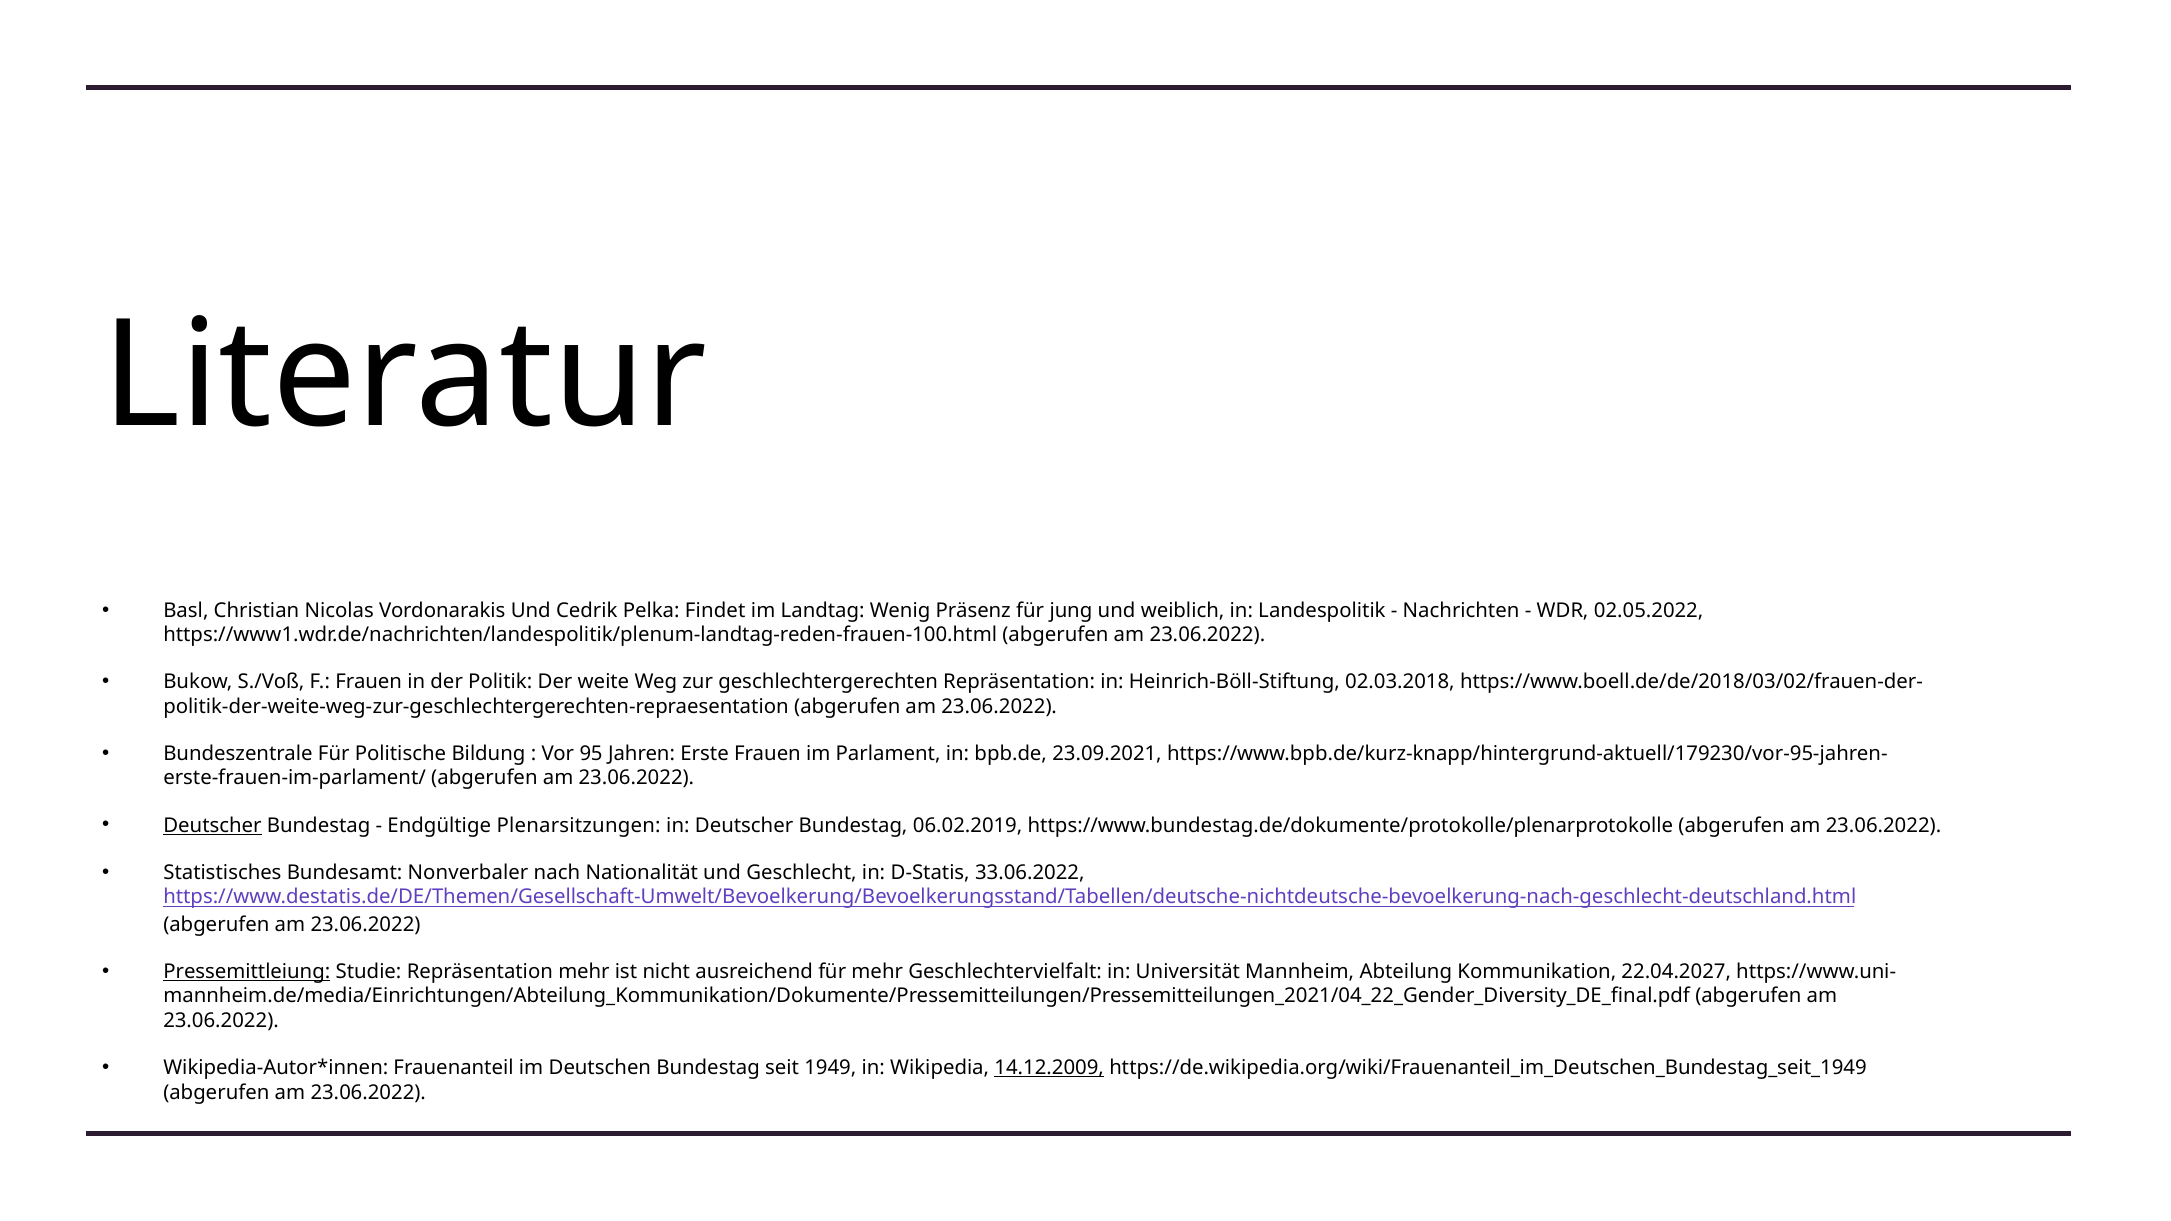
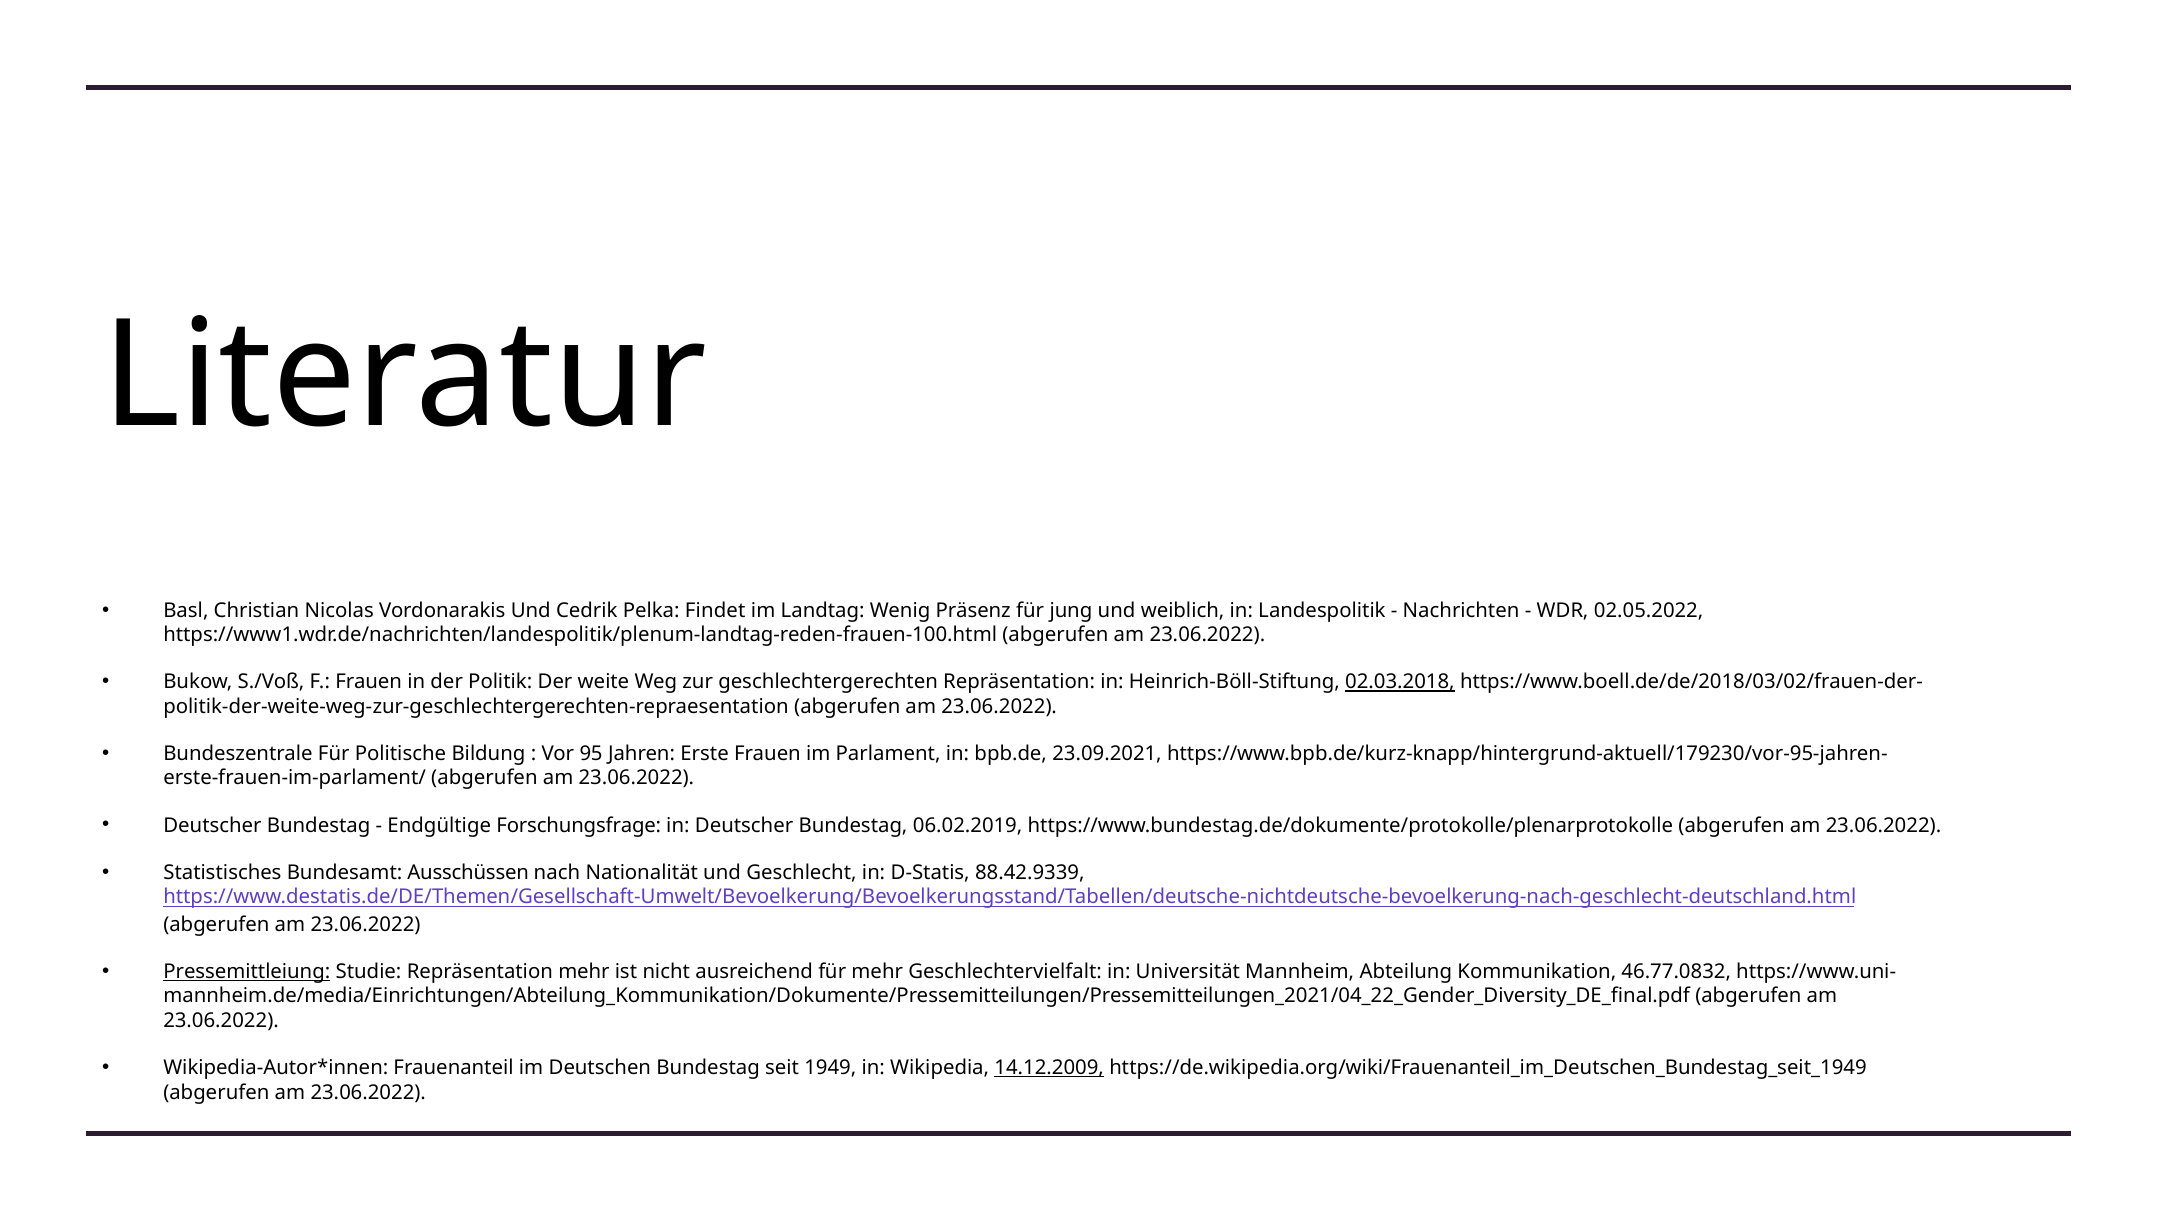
02.03.2018 underline: none -> present
Deutscher at (212, 825) underline: present -> none
Plenarsitzungen: Plenarsitzungen -> Forschungsfrage
Nonverbaler: Nonverbaler -> Ausschüssen
33.06.2022: 33.06.2022 -> 88.42.9339
22.04.2027: 22.04.2027 -> 46.77.0832
